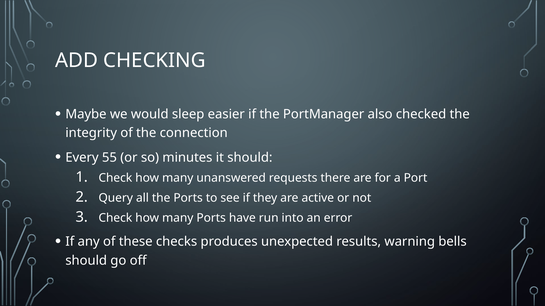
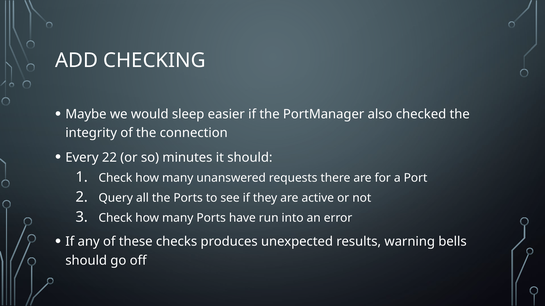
55: 55 -> 22
